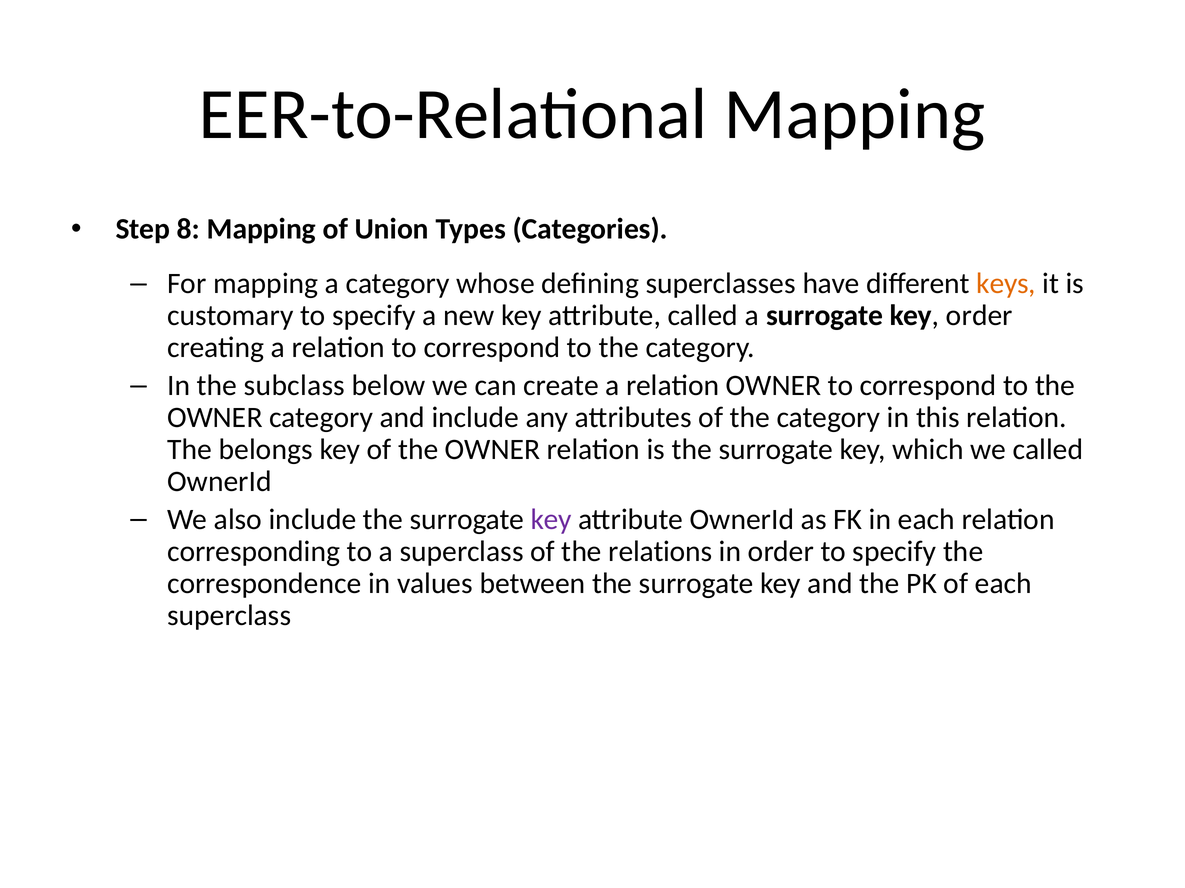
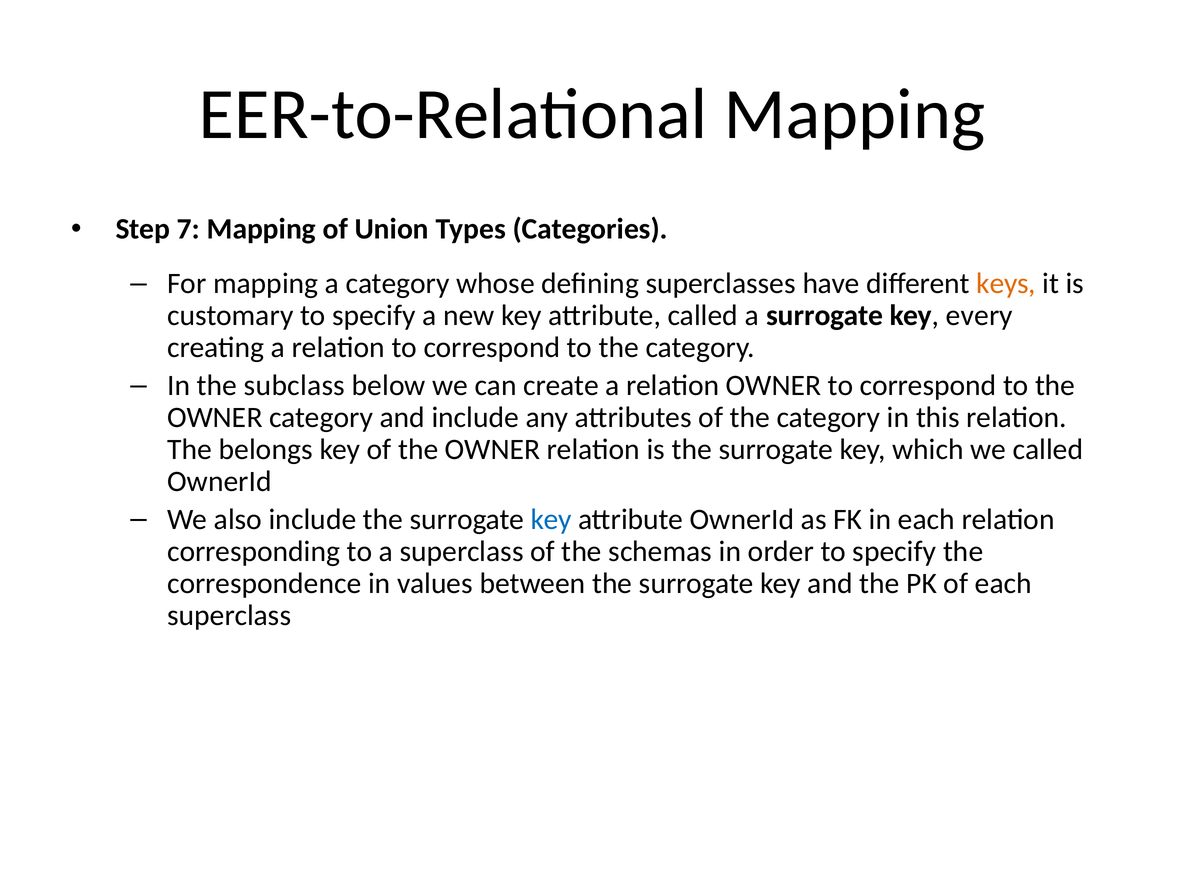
8: 8 -> 7
key order: order -> every
key at (551, 520) colour: purple -> blue
relations: relations -> schemas
